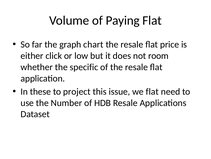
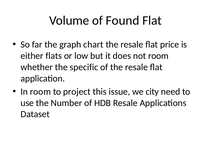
Paying: Paying -> Found
click: click -> flats
In these: these -> room
we flat: flat -> city
